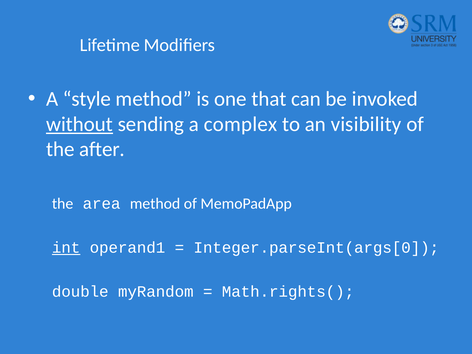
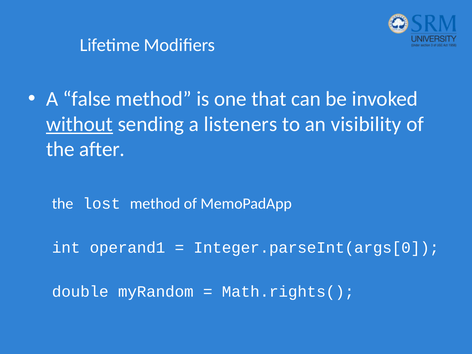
style: style -> false
complex: complex -> listeners
area: area -> lost
int underline: present -> none
